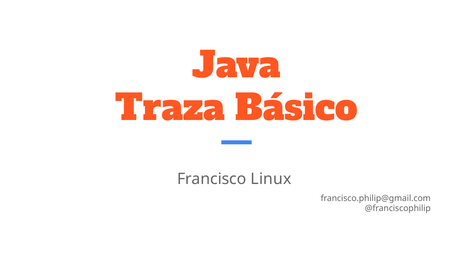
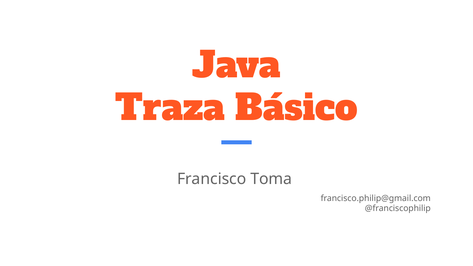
Linux: Linux -> Toma
